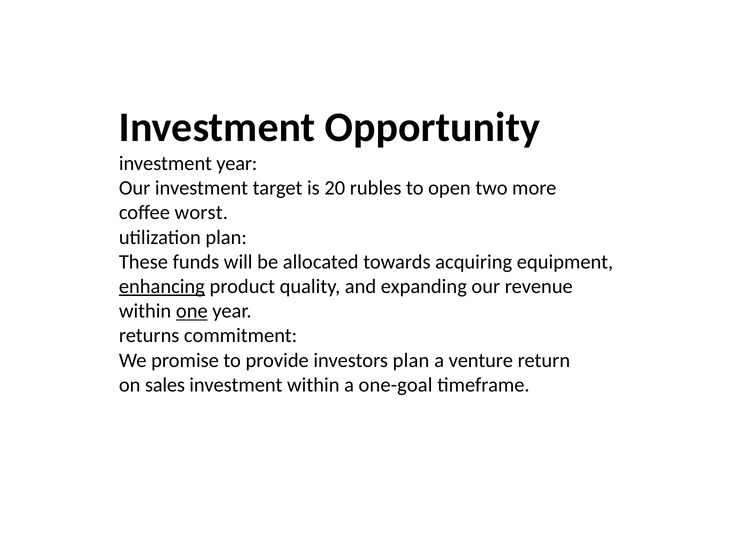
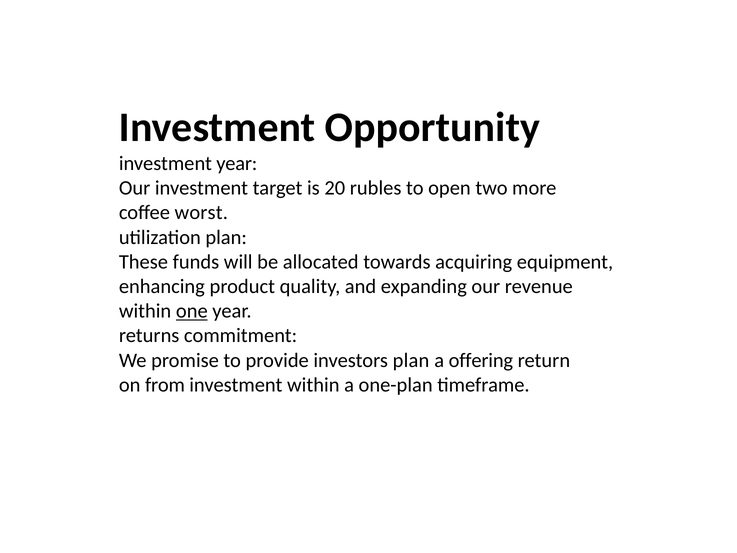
enhancing underline: present -> none
venture: venture -> offering
sales: sales -> from
one-goal: one-goal -> one-plan
